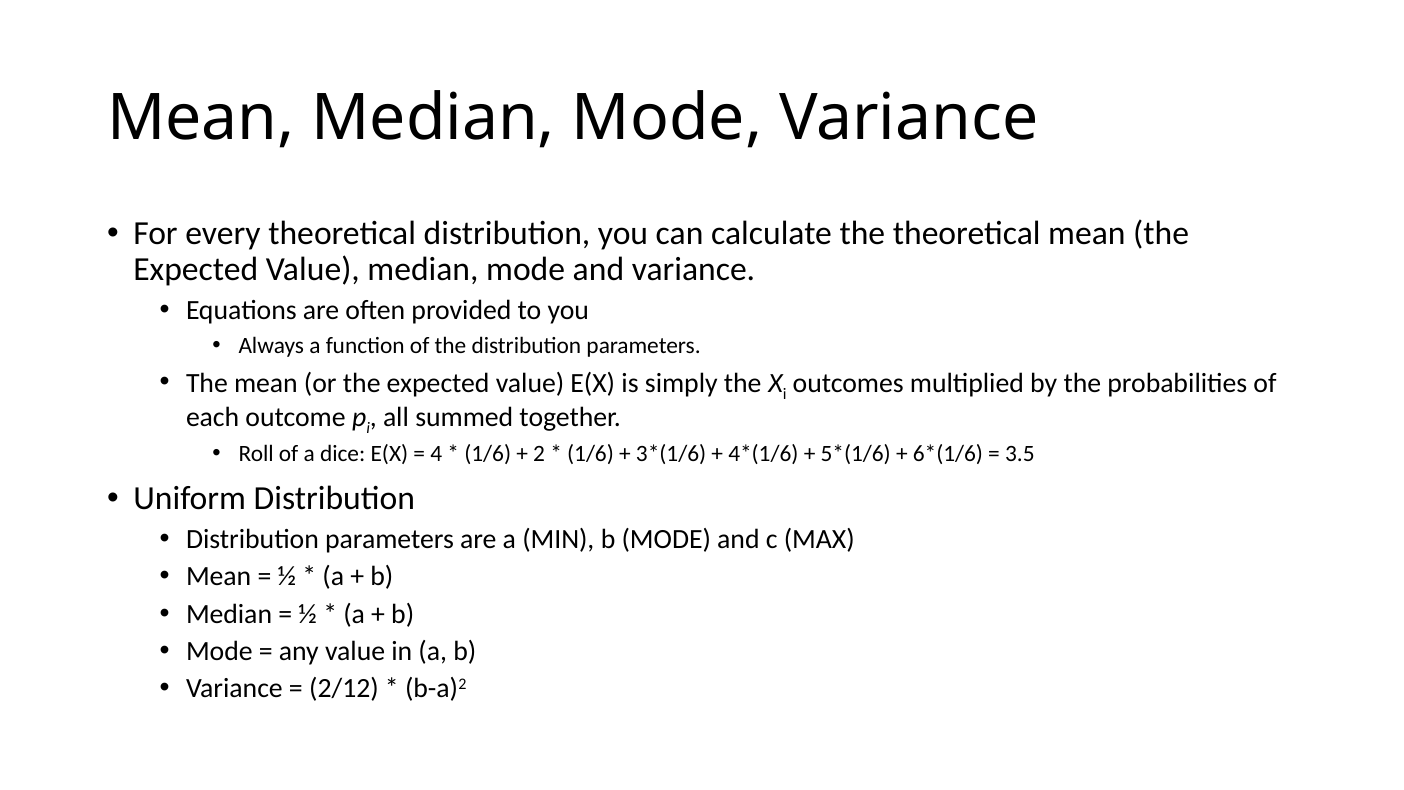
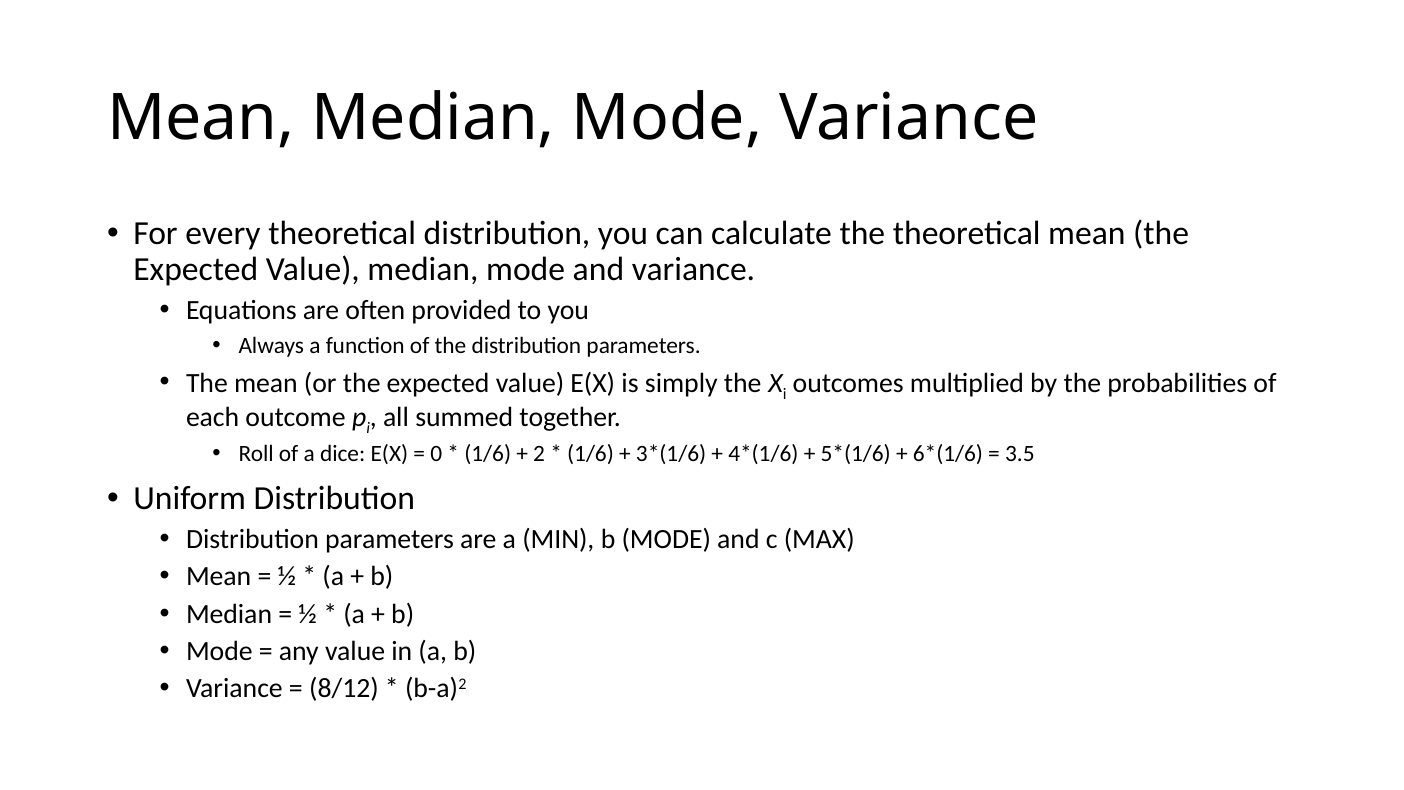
4: 4 -> 0
2/12: 2/12 -> 8/12
